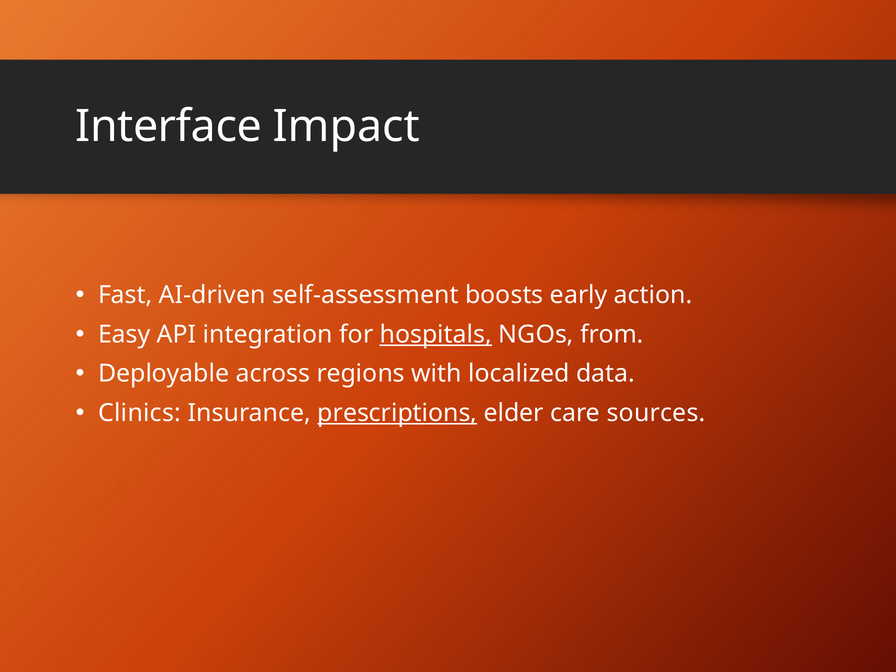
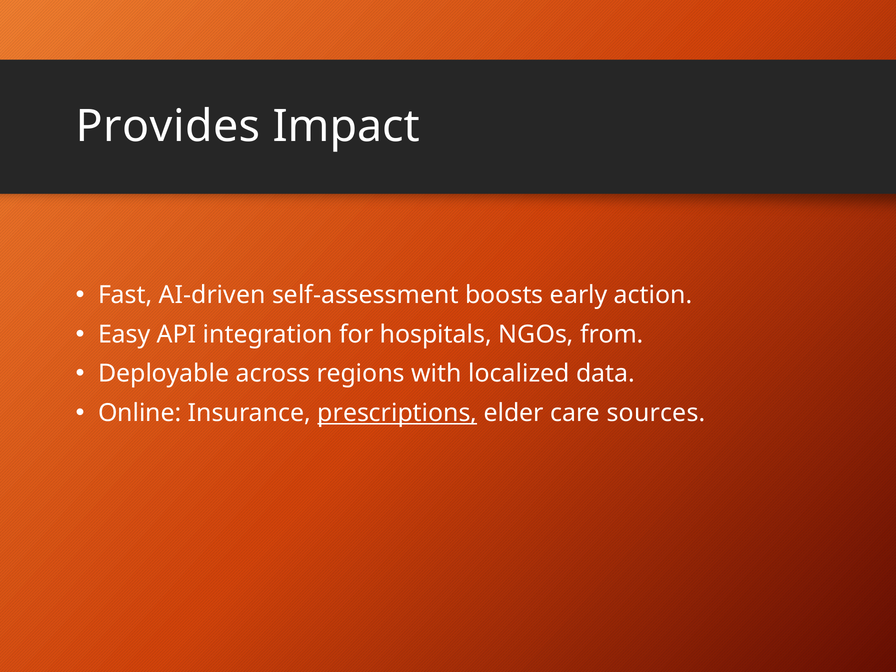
Interface: Interface -> Provides
hospitals underline: present -> none
Clinics: Clinics -> Online
